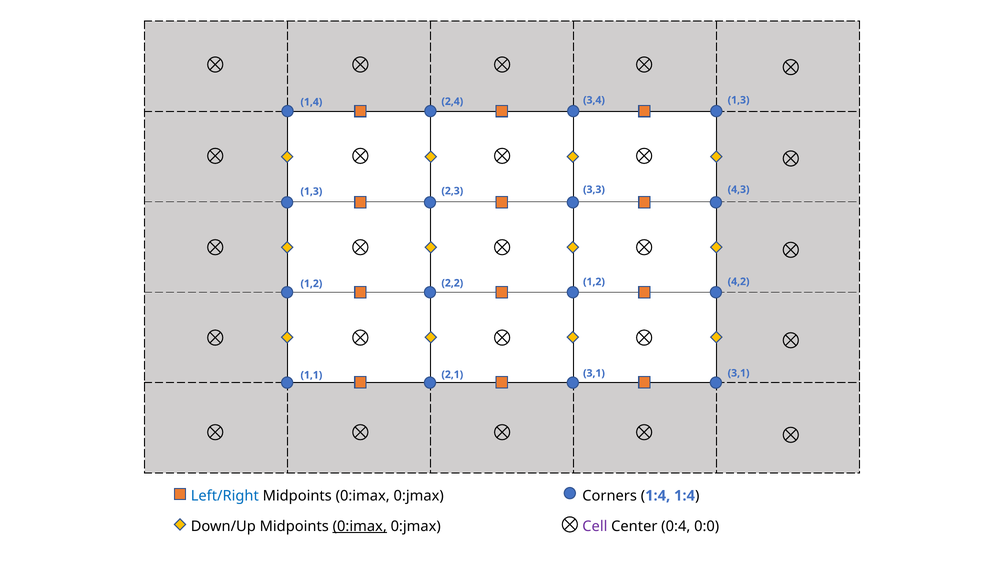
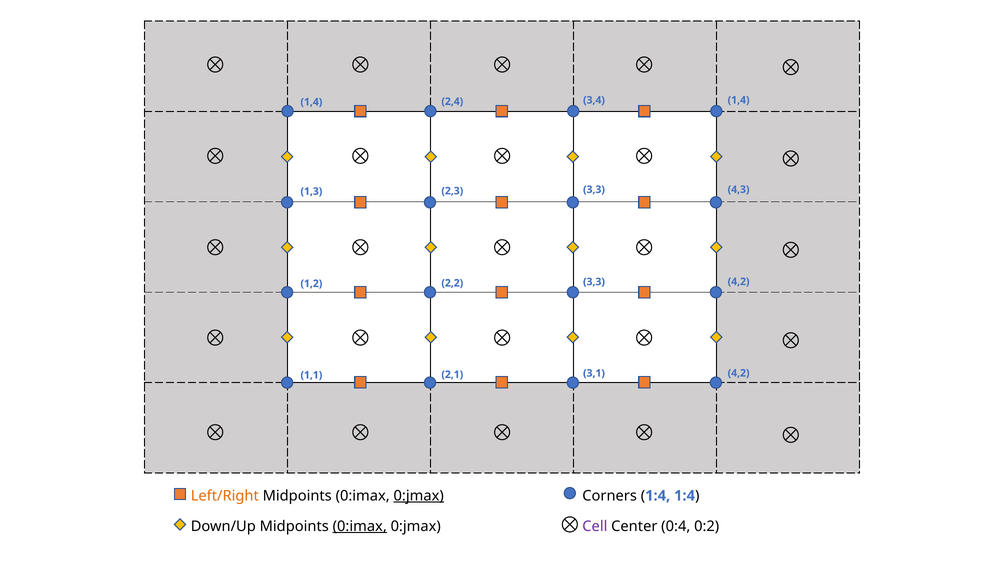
1,3 at (739, 100): 1,3 -> 1,4
1,2 at (594, 282): 1,2 -> 3,3
3,1 at (739, 373): 3,1 -> 4,2
Left/Right colour: blue -> orange
0:jmax at (419, 495) underline: none -> present
0:0: 0:0 -> 0:2
